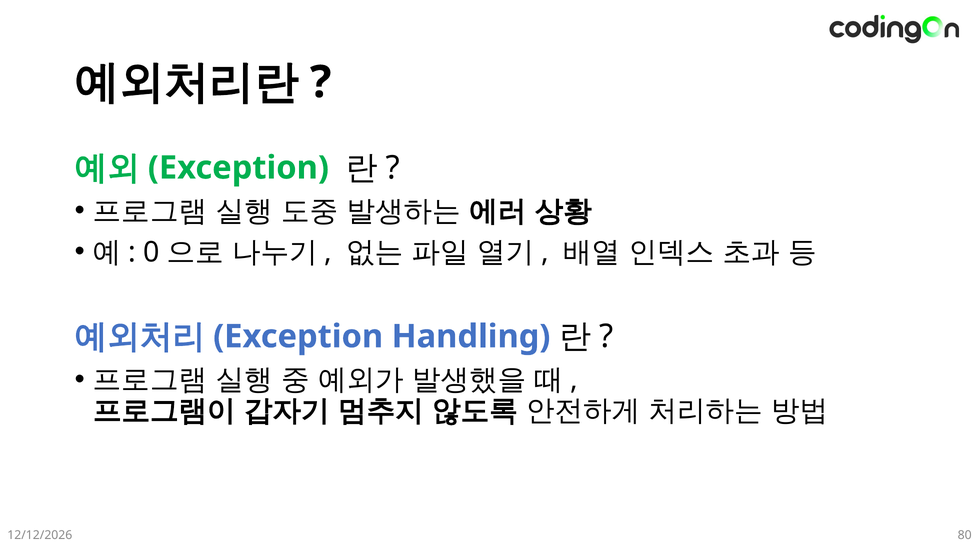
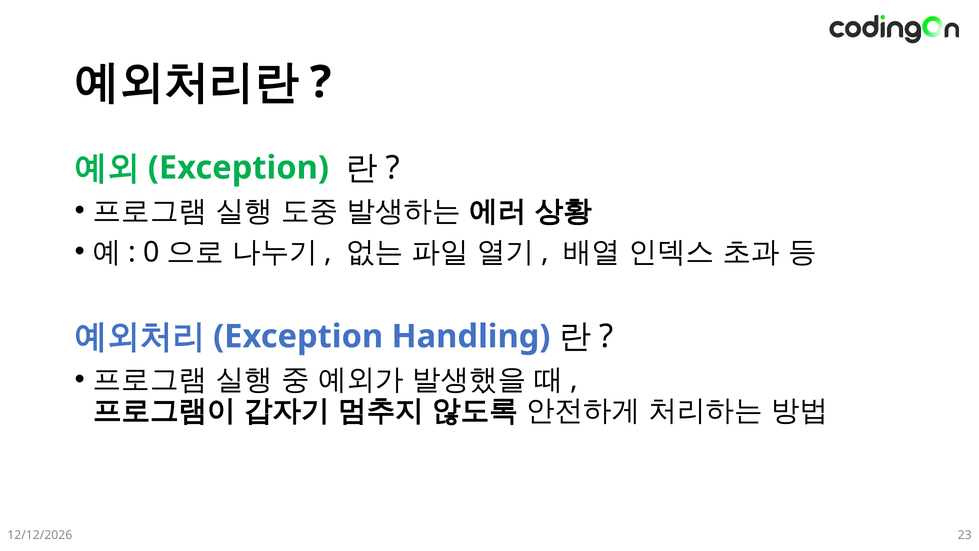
80: 80 -> 23
